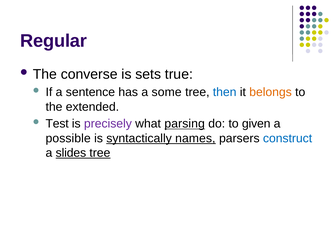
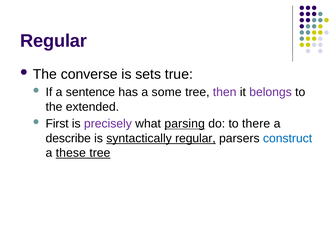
then colour: blue -> purple
belongs colour: orange -> purple
Test: Test -> First
given: given -> there
possible: possible -> describe
syntactically names: names -> regular
slides: slides -> these
